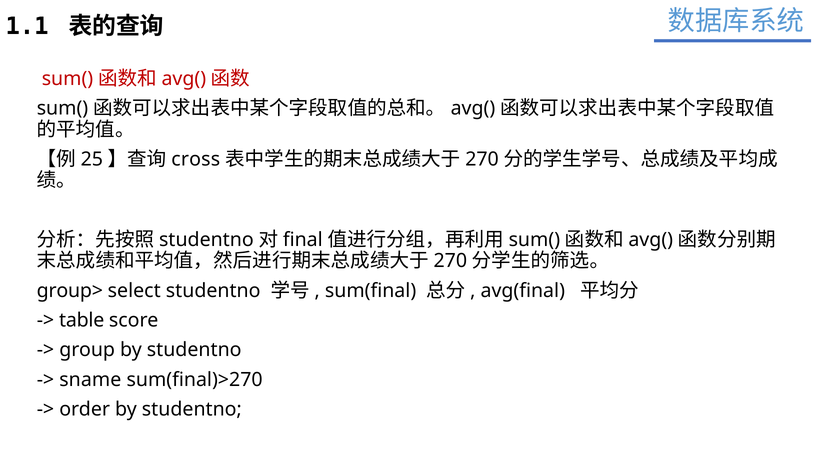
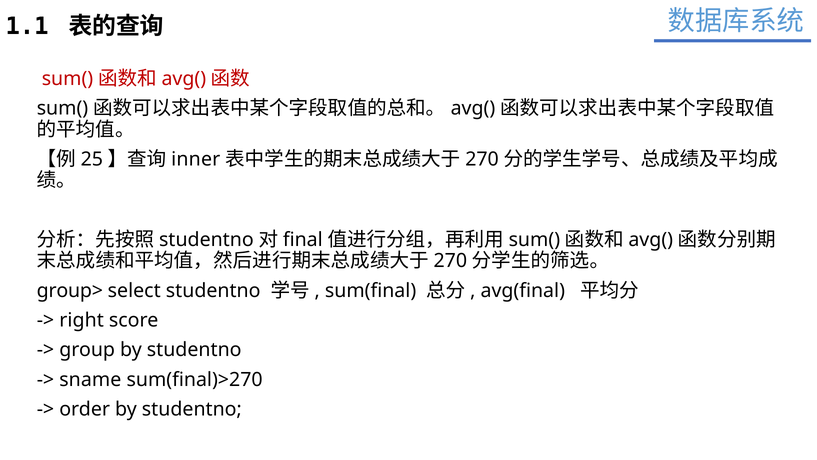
cross: cross -> inner
table: table -> right
